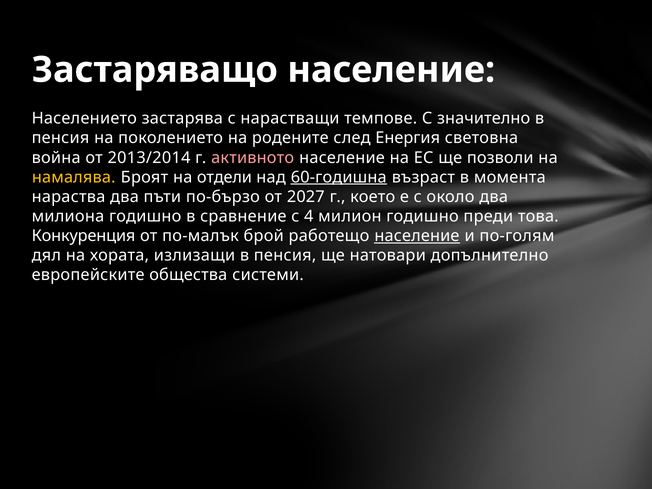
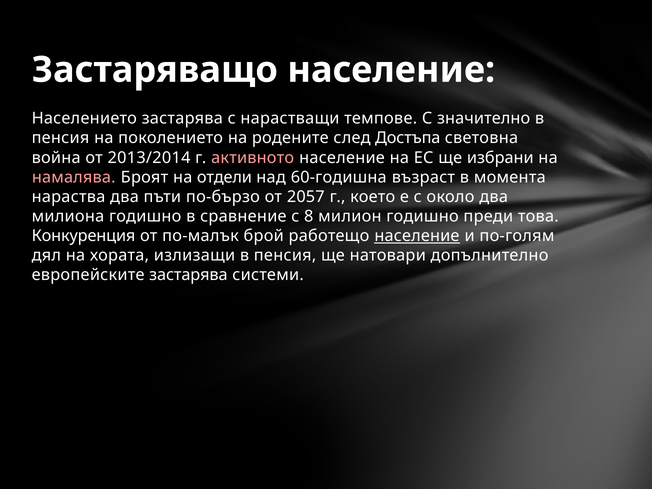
Енергия: Енергия -> Достъпа
позволи: позволи -> избрани
намалява colour: yellow -> pink
60-годишна underline: present -> none
2027: 2027 -> 2057
4: 4 -> 8
европейските общества: общества -> застарява
